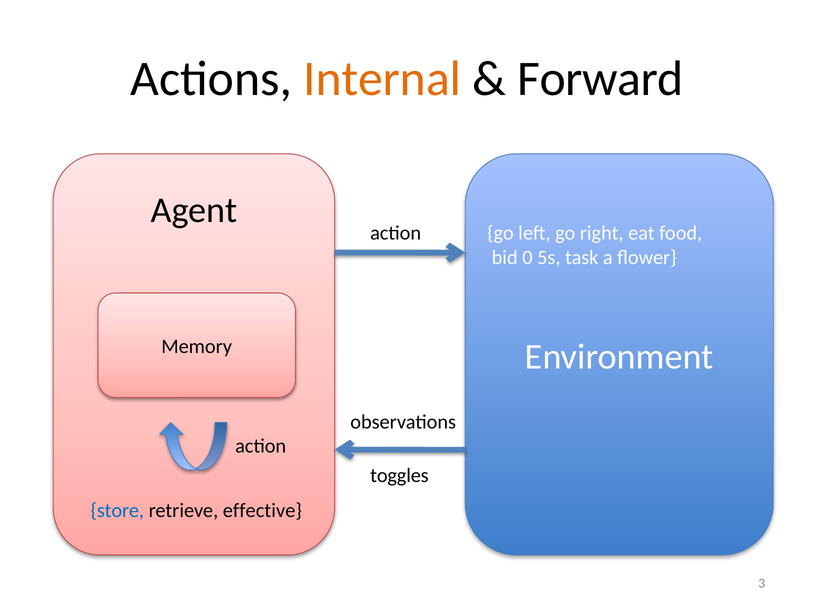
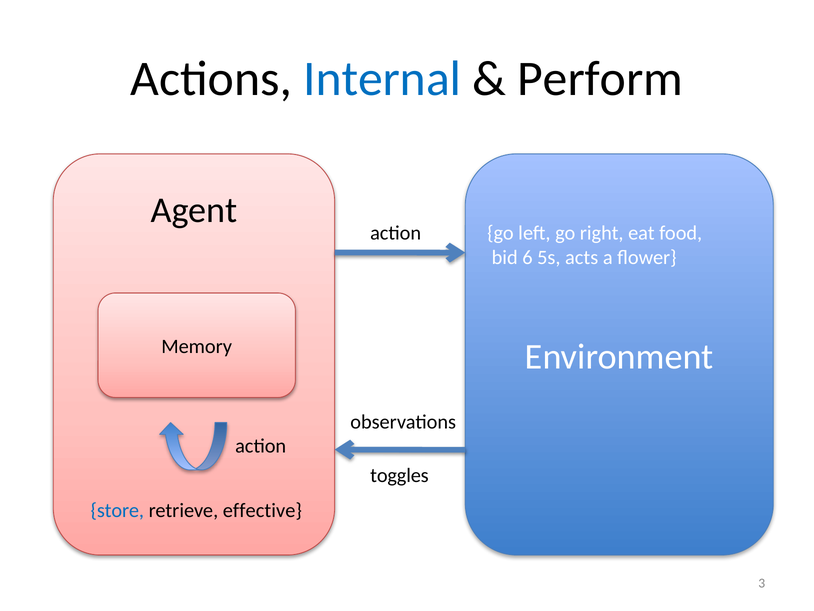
Internal colour: orange -> blue
Forward: Forward -> Perform
0: 0 -> 6
task: task -> acts
